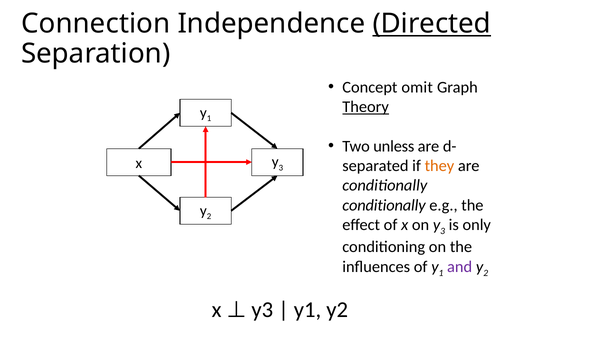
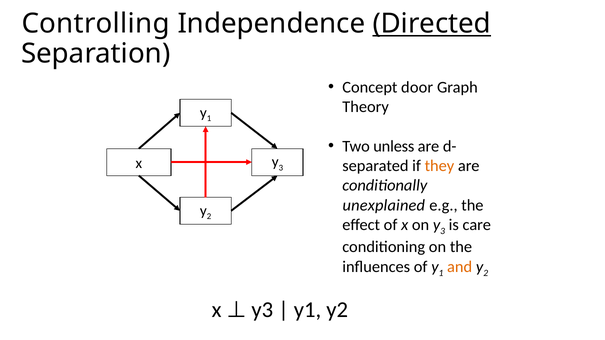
Connection: Connection -> Controlling
omit: omit -> door
Theory underline: present -> none
conditionally at (384, 205): conditionally -> unexplained
only: only -> care
and colour: purple -> orange
